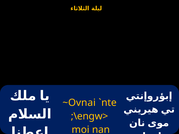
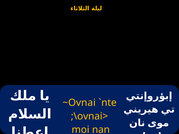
;\engw>: ;\engw> -> ;\ovnai>
